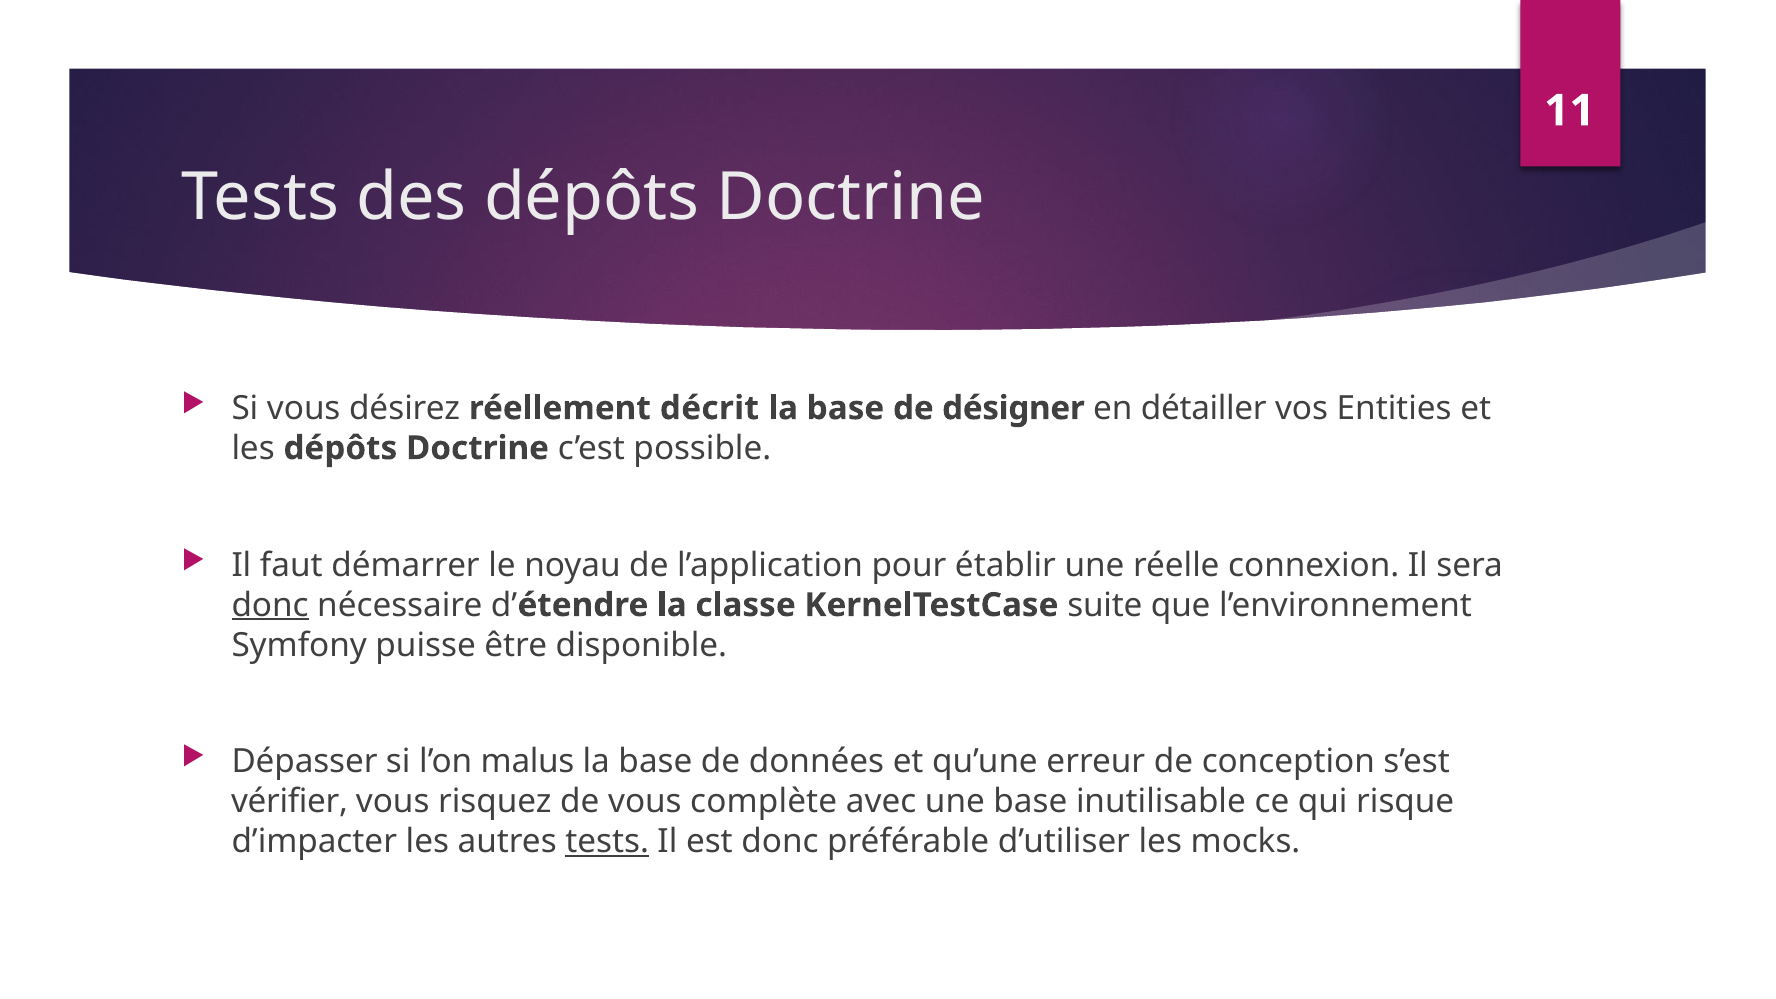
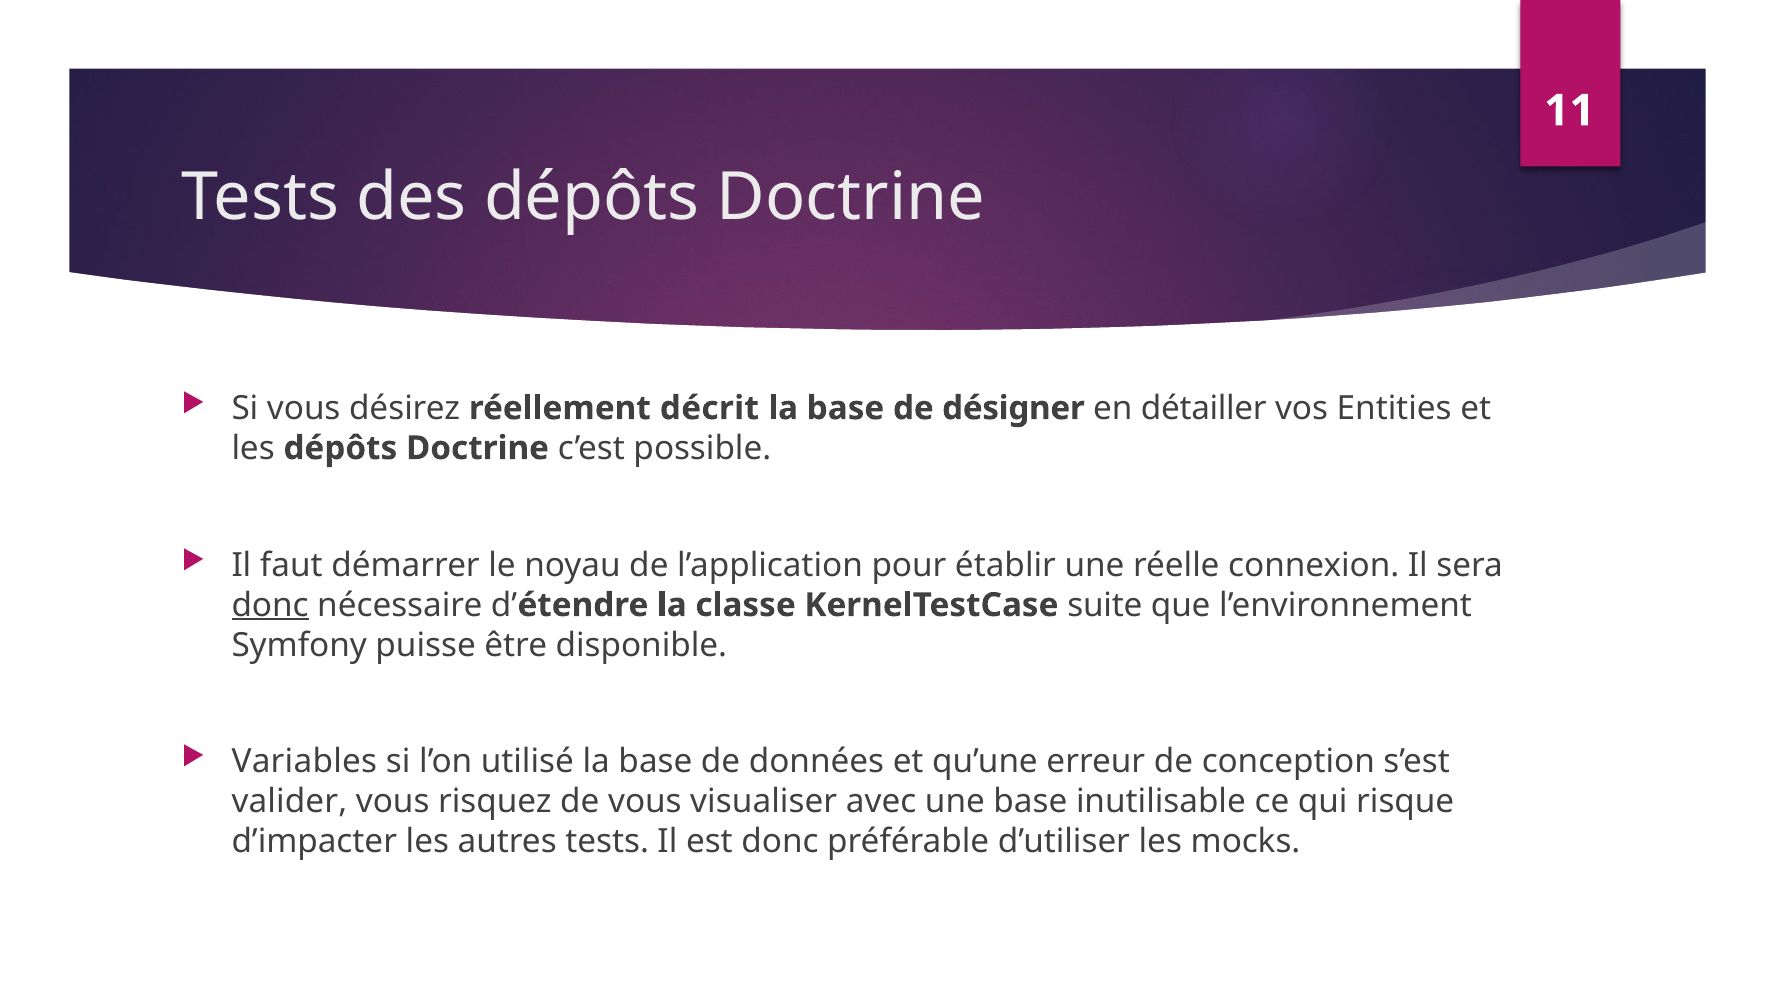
Dépasser: Dépasser -> Variables
malus: malus -> utilisé
vérifier: vérifier -> valider
complète: complète -> visualiser
tests at (607, 842) underline: present -> none
